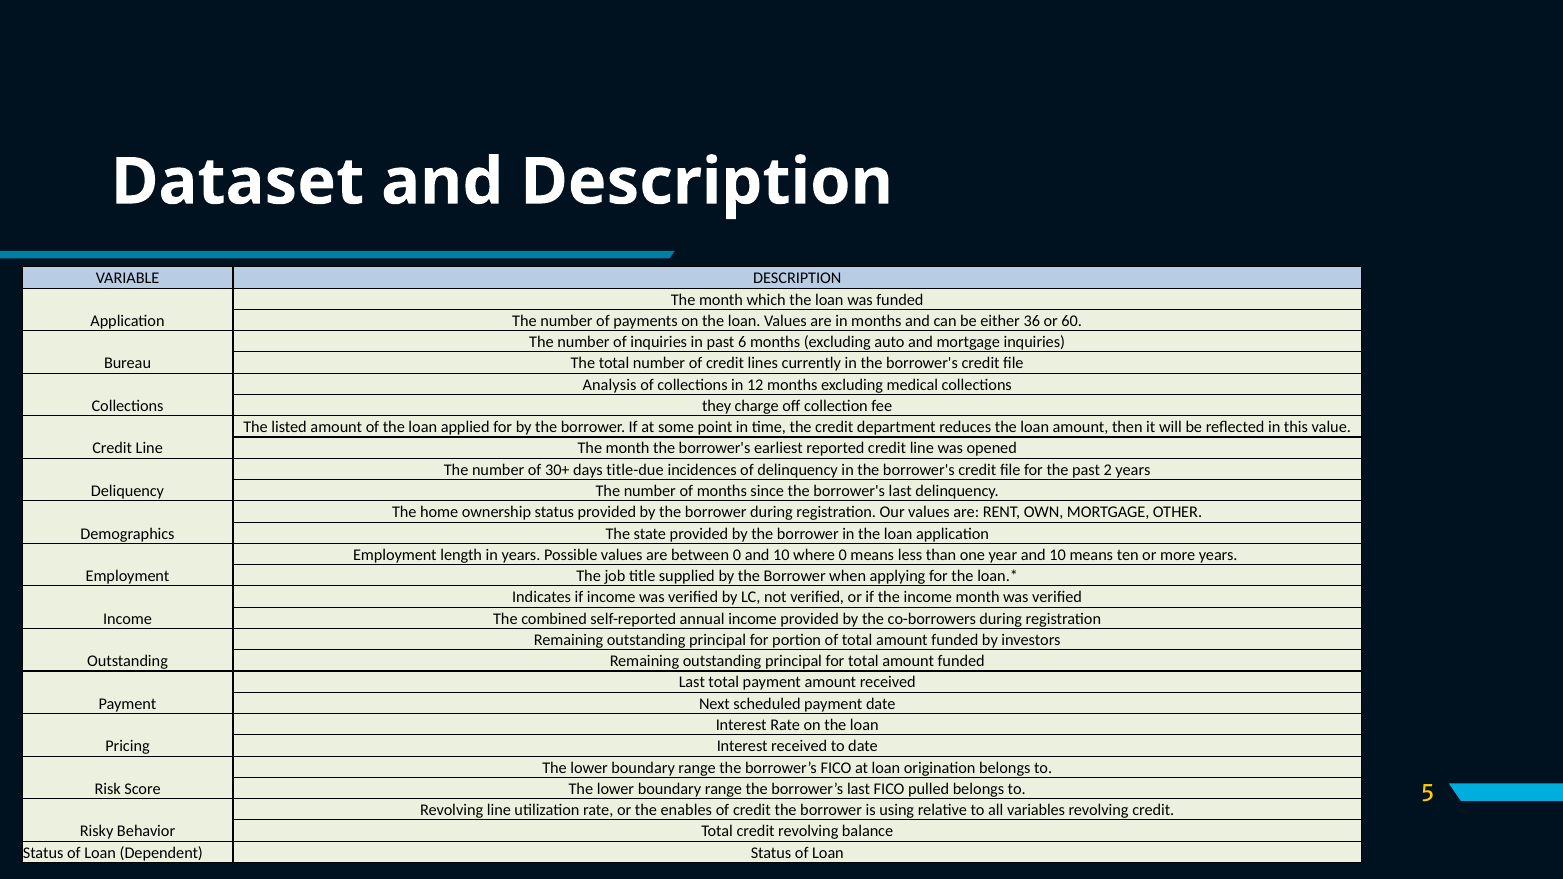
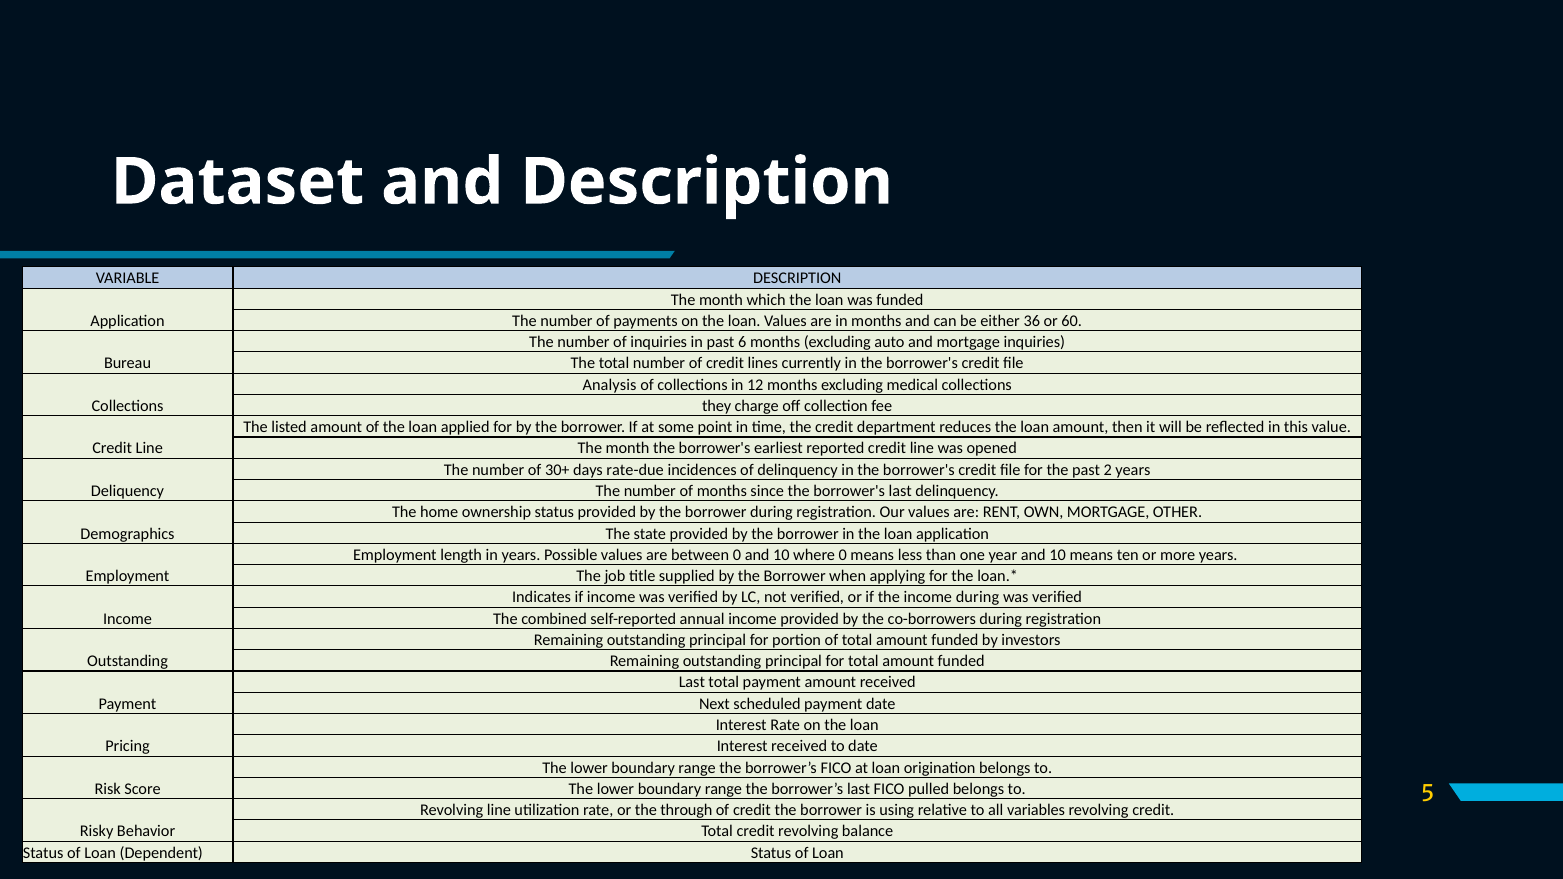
title-due: title-due -> rate-due
income month: month -> during
enables: enables -> through
